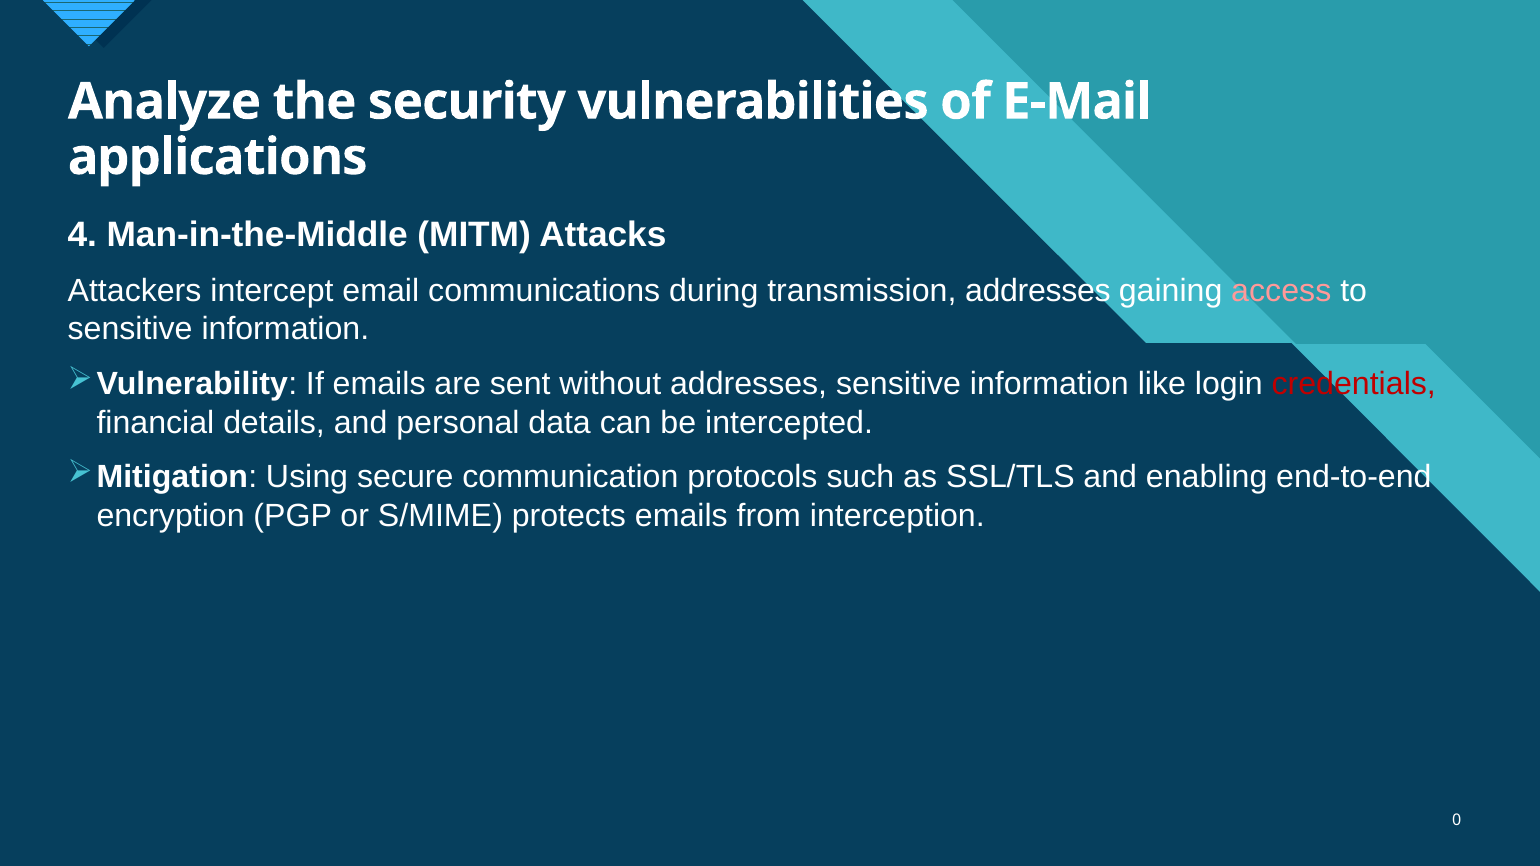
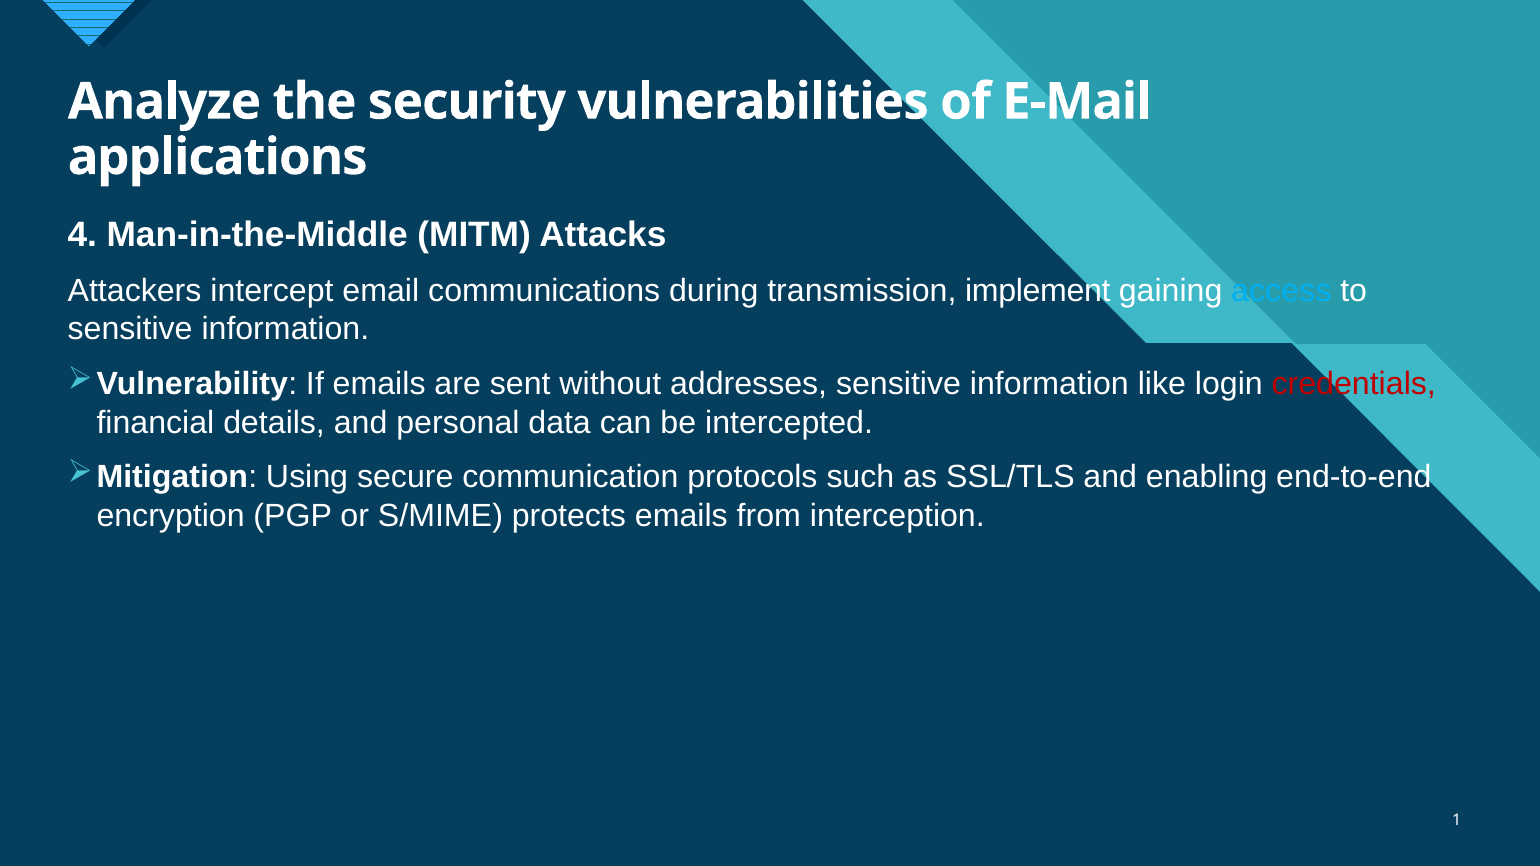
transmission addresses: addresses -> implement
access colour: pink -> light blue
0: 0 -> 1
